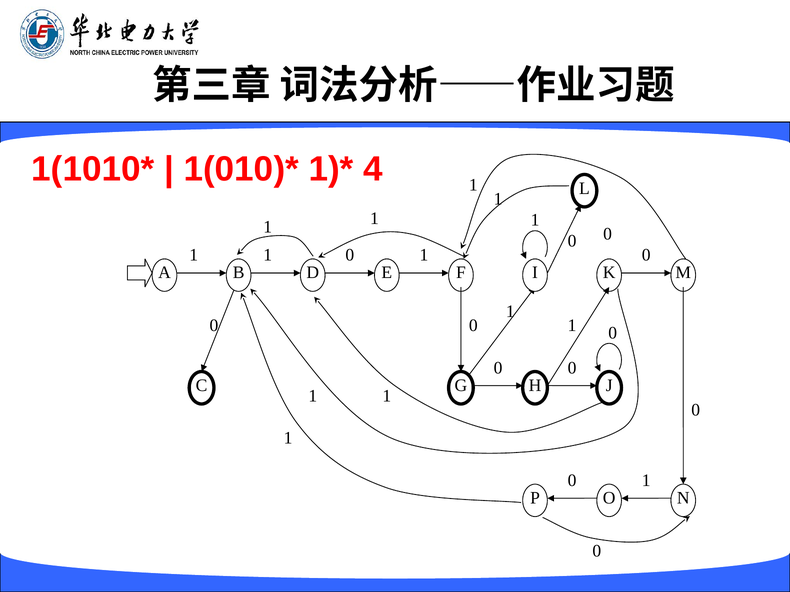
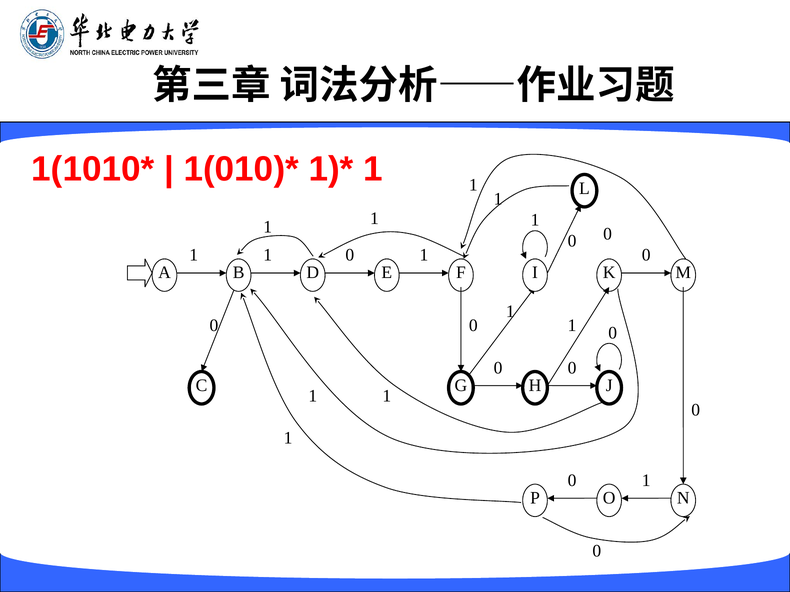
4 at (373, 169): 4 -> 1
